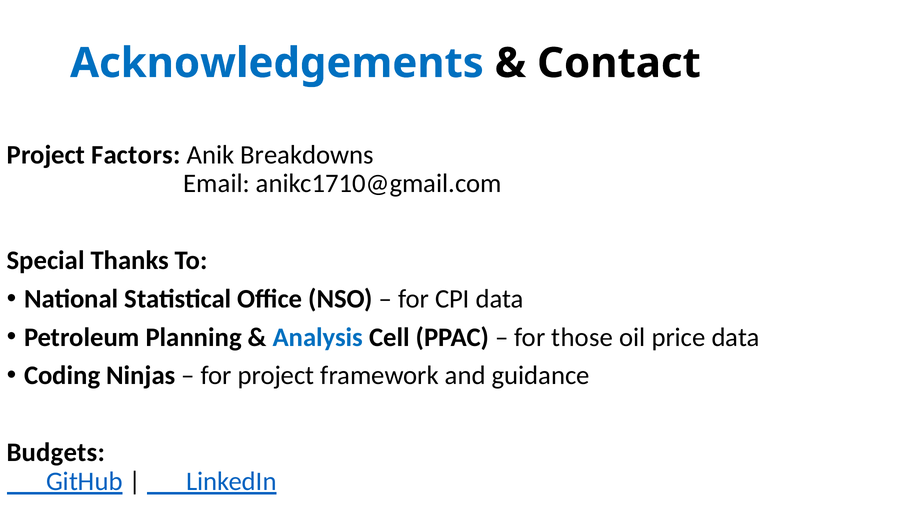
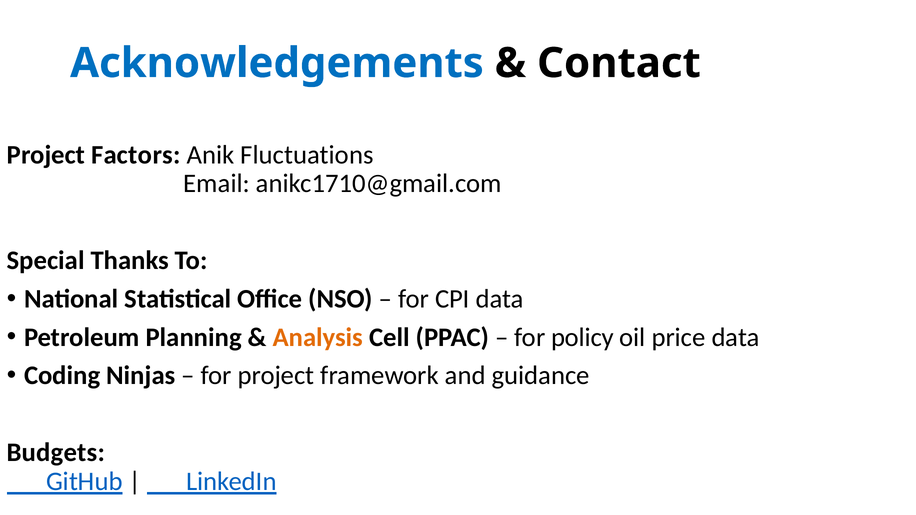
Breakdowns: Breakdowns -> Fluctuations
Analysis colour: blue -> orange
those: those -> policy
